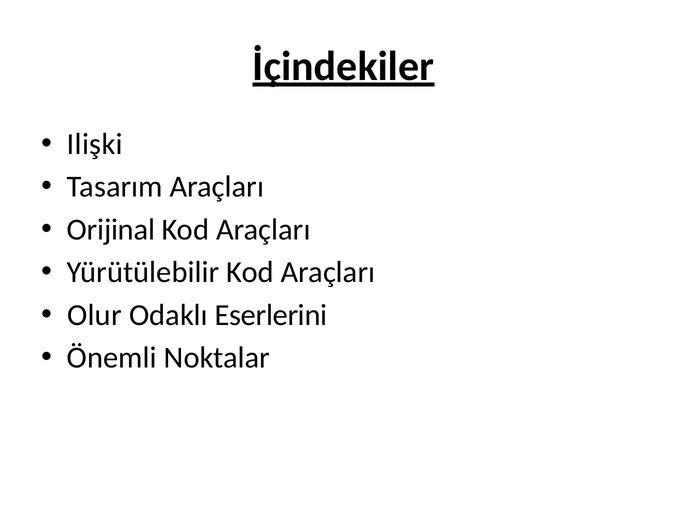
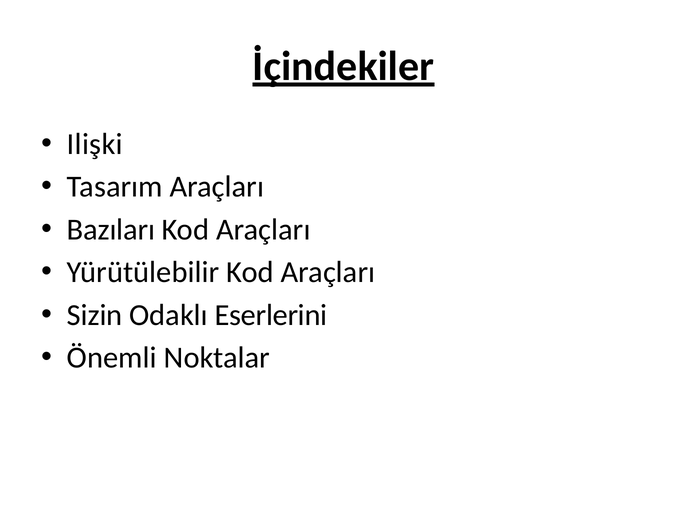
Orijinal: Orijinal -> Bazıları
Olur: Olur -> Sizin
